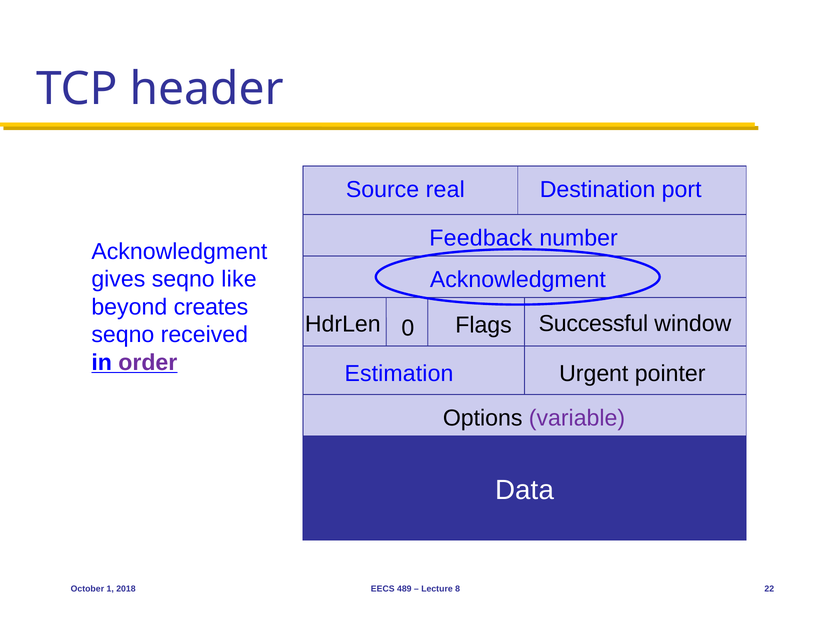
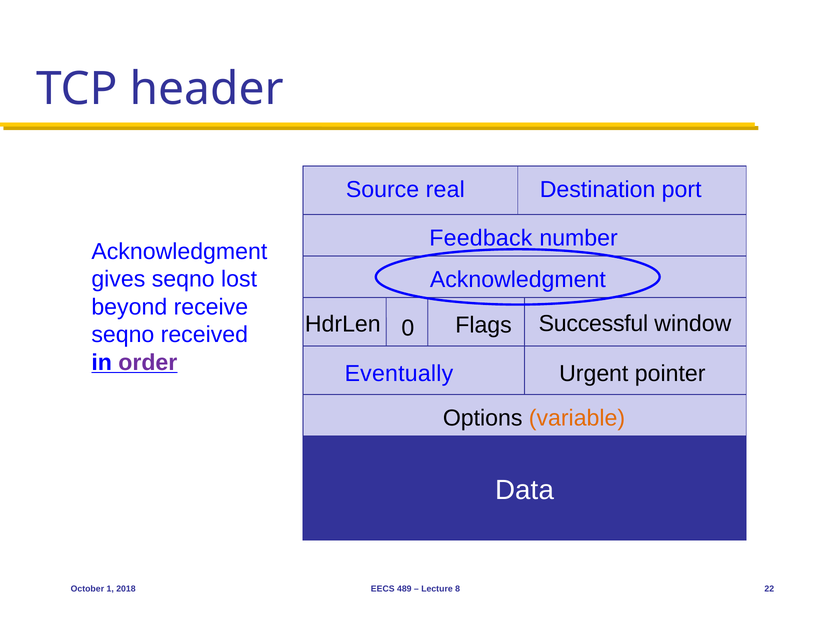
like: like -> lost
creates: creates -> receive
Estimation: Estimation -> Eventually
variable colour: purple -> orange
